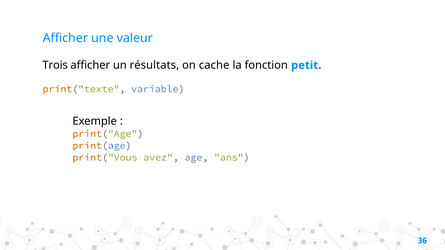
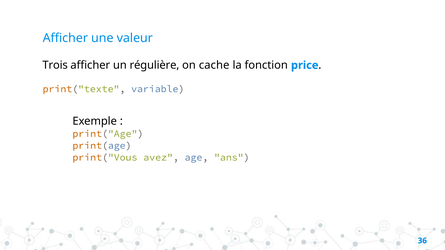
résultats: résultats -> régulière
petit: petit -> price
